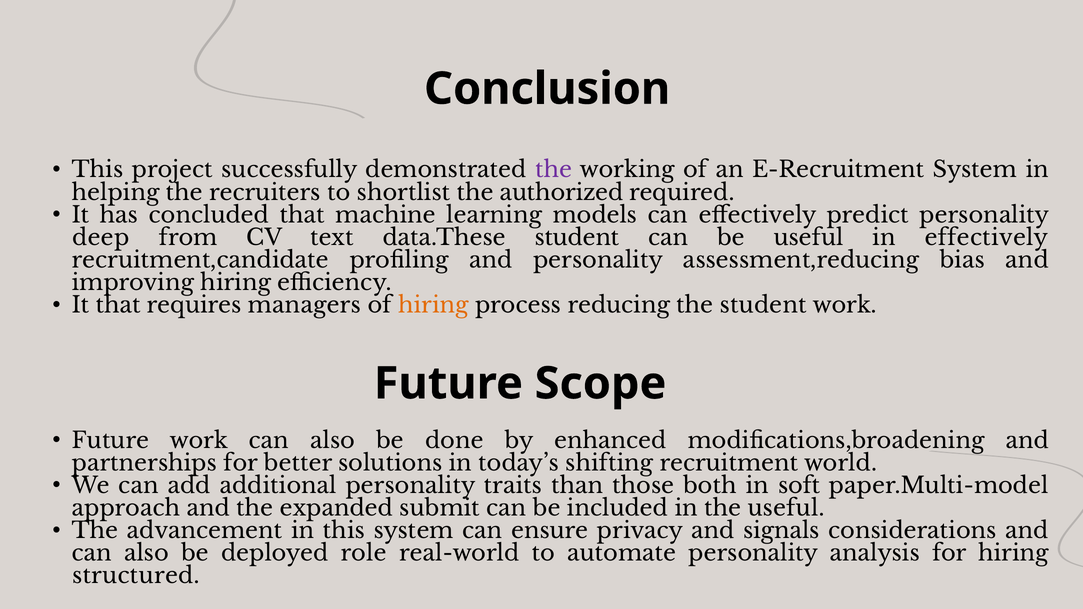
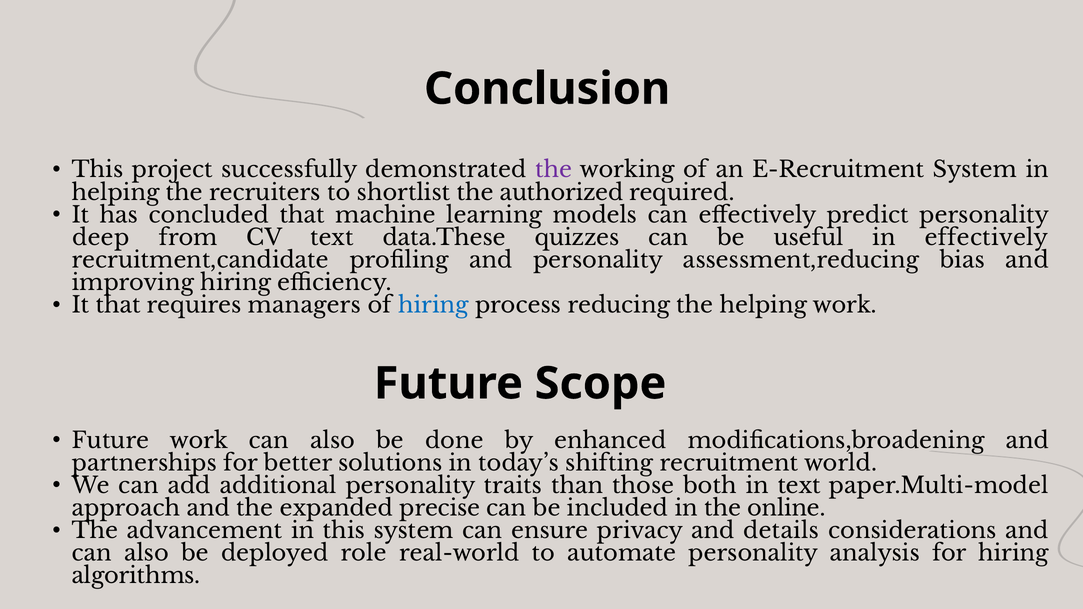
data.These student: student -> quizzes
hiring at (434, 305) colour: orange -> blue
the student: student -> helping
in soft: soft -> text
submit: submit -> precise
the useful: useful -> online
signals: signals -> details
structured: structured -> algorithms
